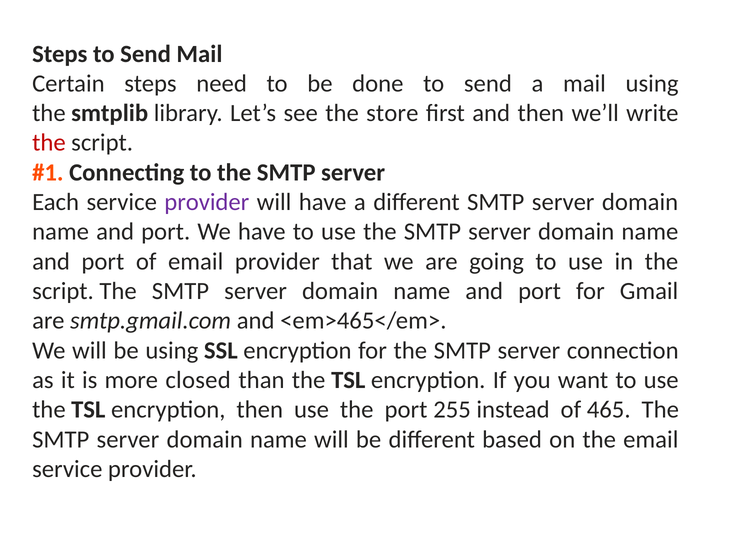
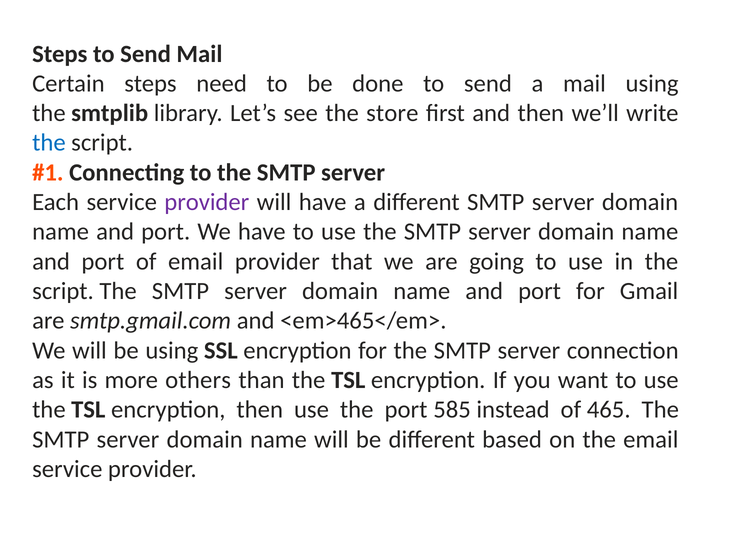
the at (49, 143) colour: red -> blue
closed: closed -> others
255: 255 -> 585
